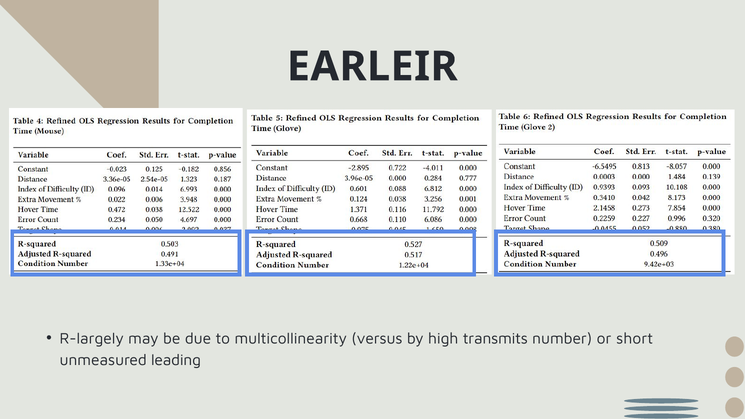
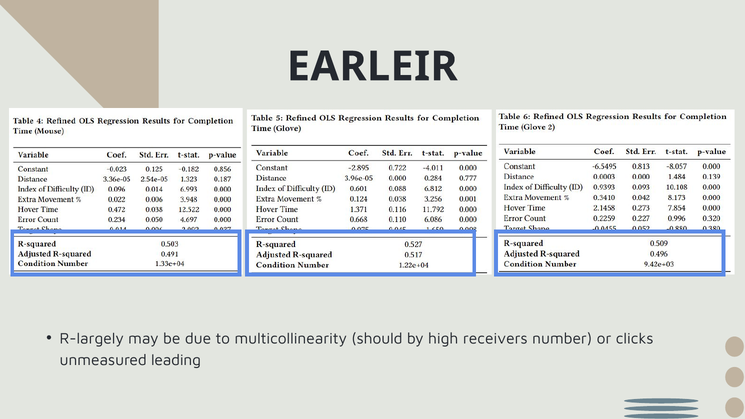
versus: versus -> should
transmits: transmits -> receivers
short: short -> clicks
